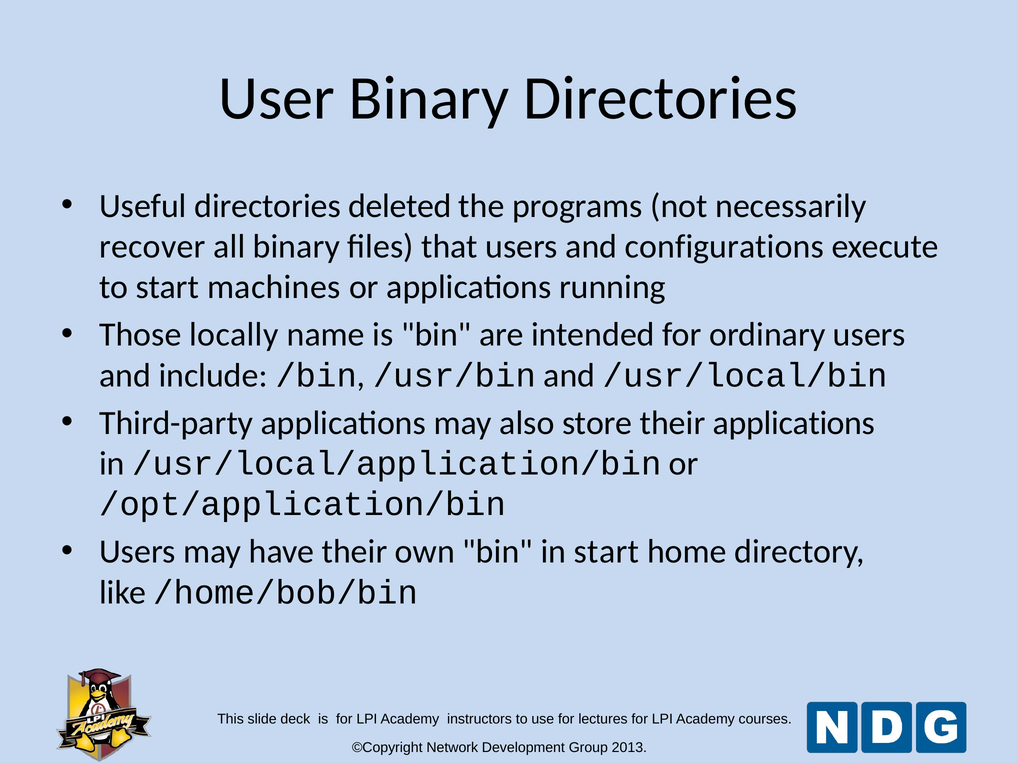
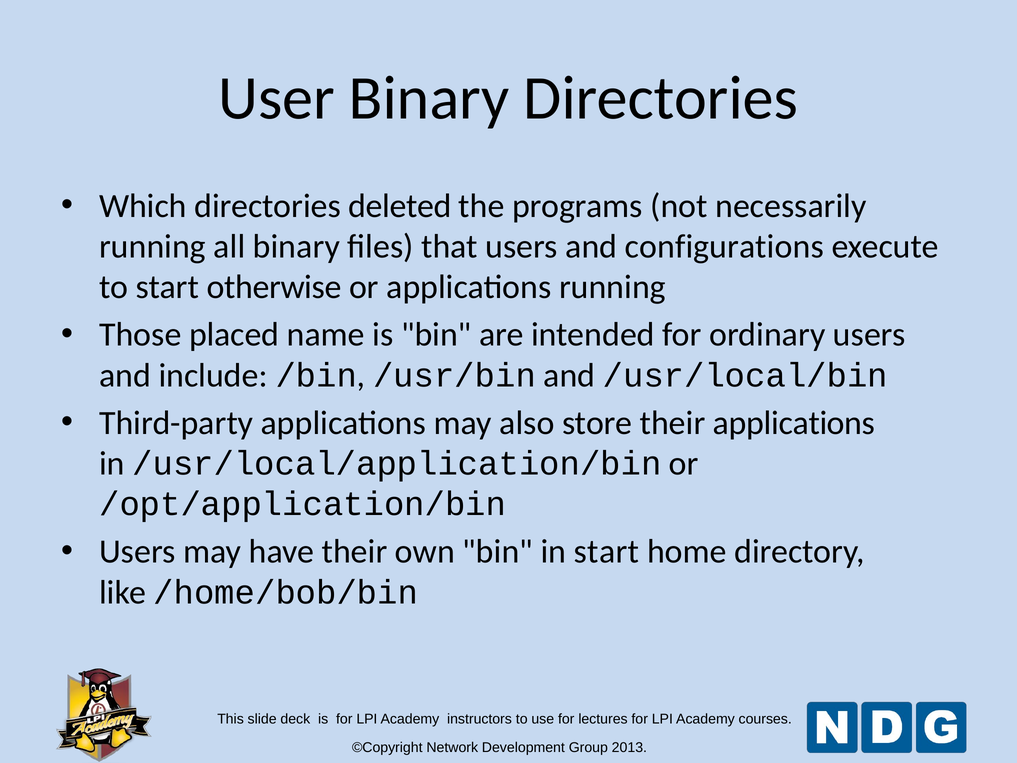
Useful: Useful -> Which
recover at (152, 246): recover -> running
machines: machines -> otherwise
locally: locally -> placed
